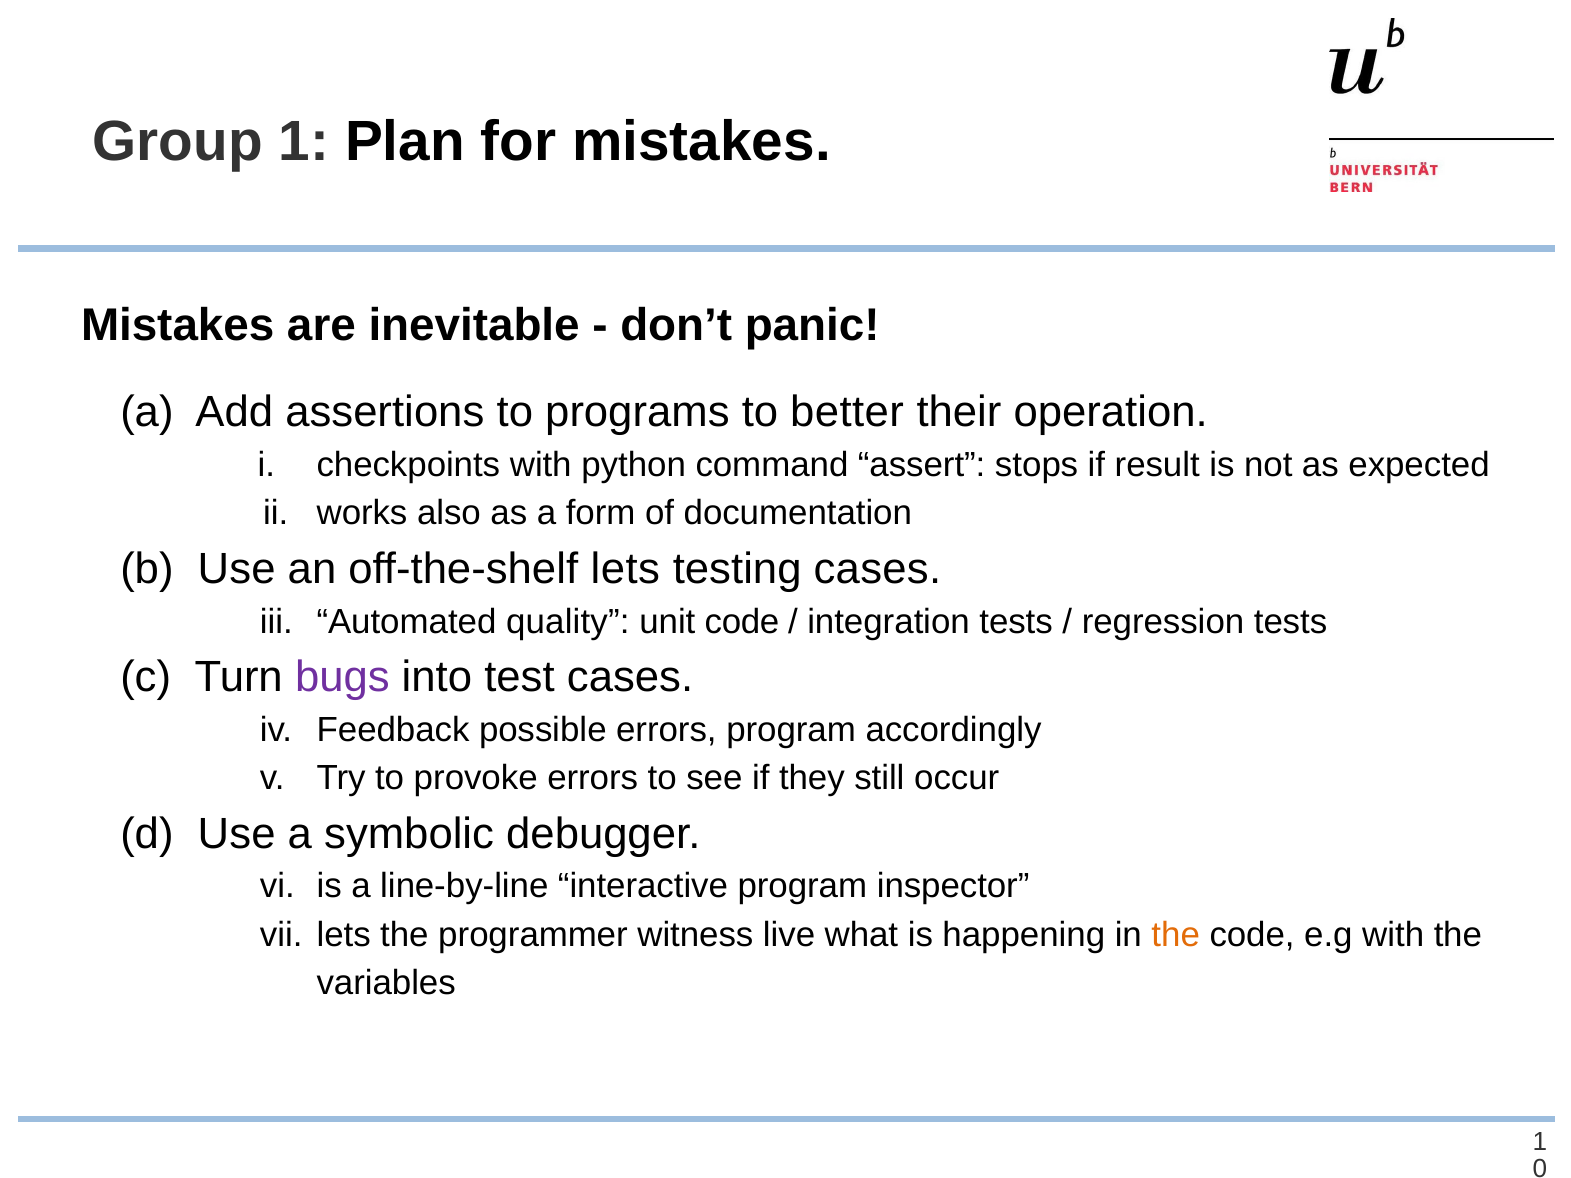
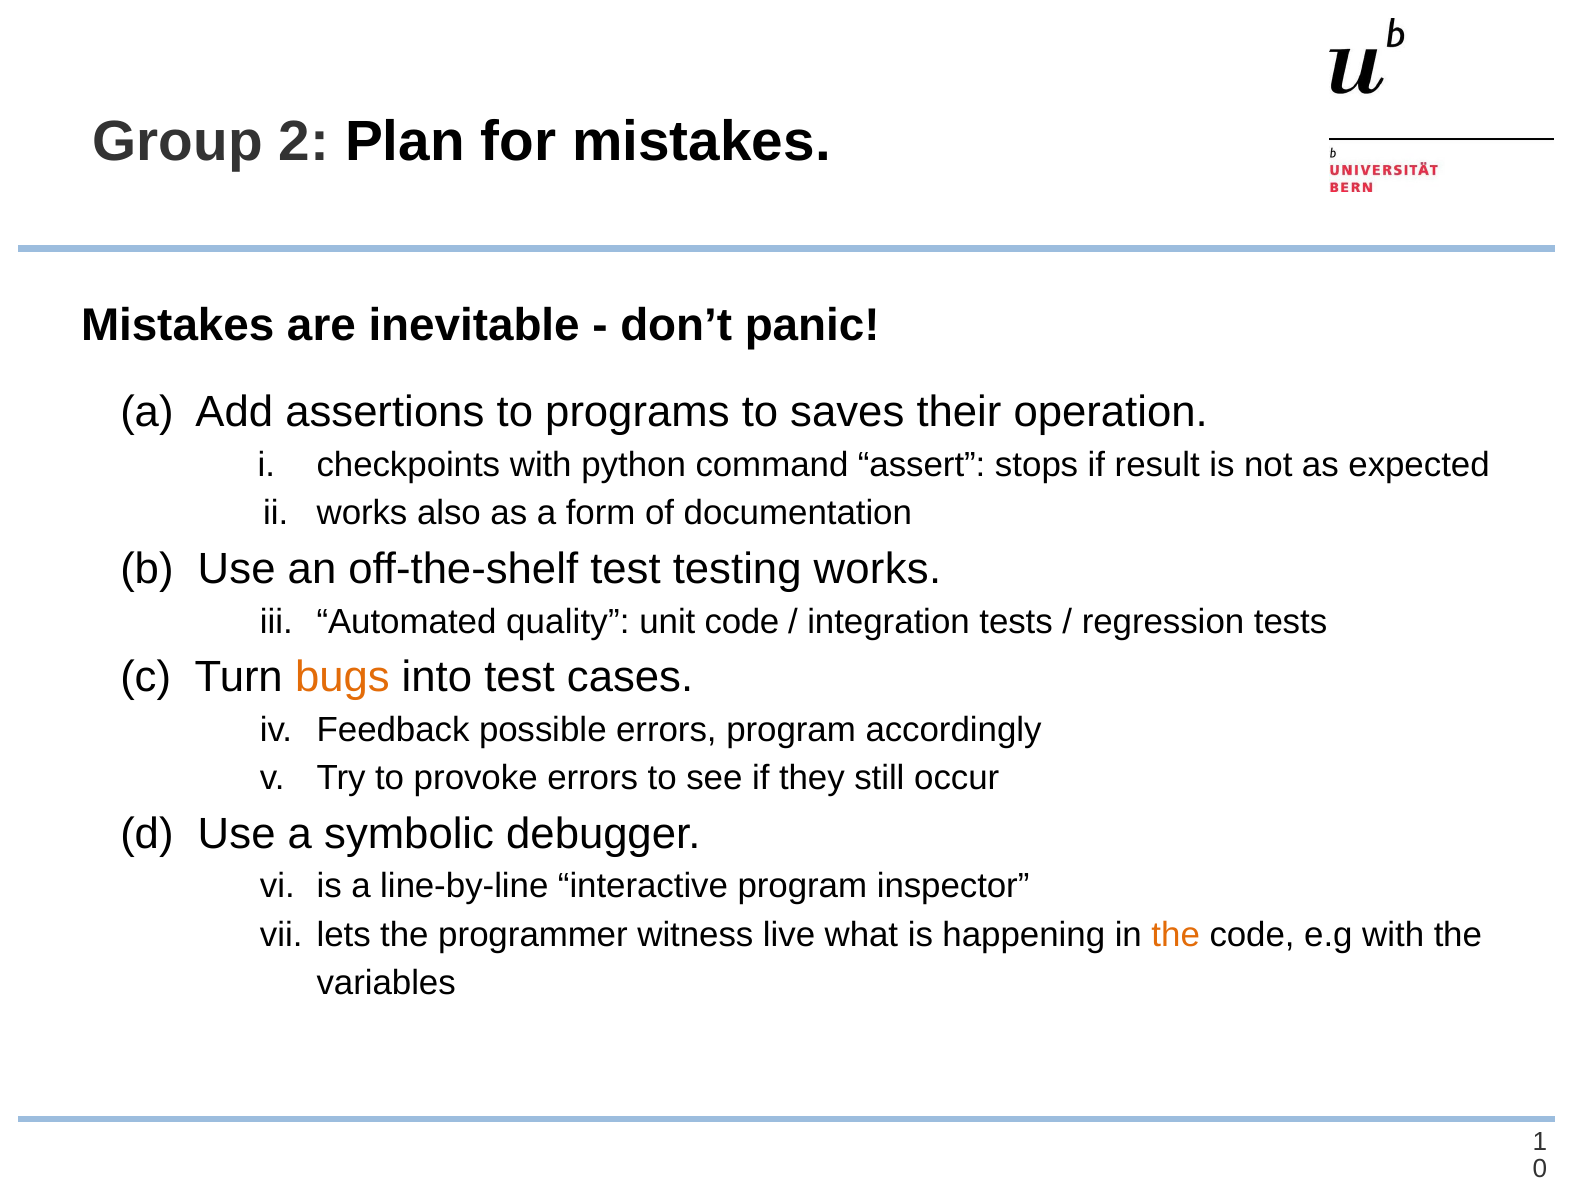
Group 1: 1 -> 2
better: better -> saves
off-the-shelf lets: lets -> test
testing cases: cases -> works
bugs colour: purple -> orange
